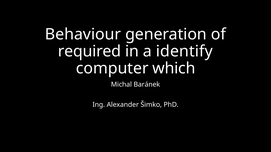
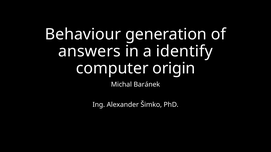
required: required -> answers
which: which -> origin
